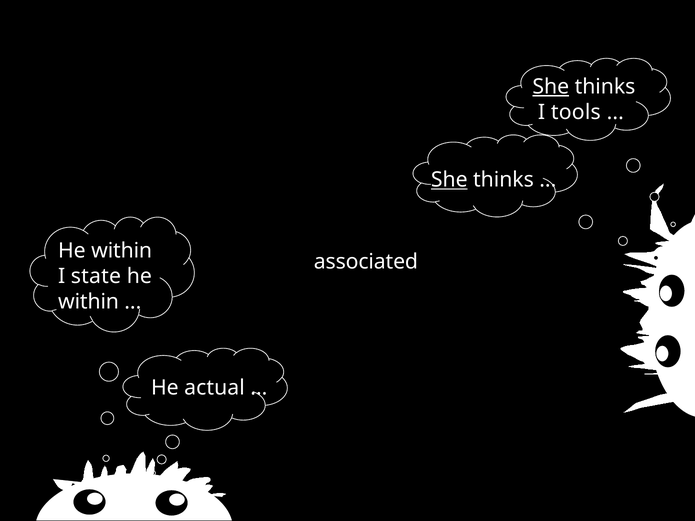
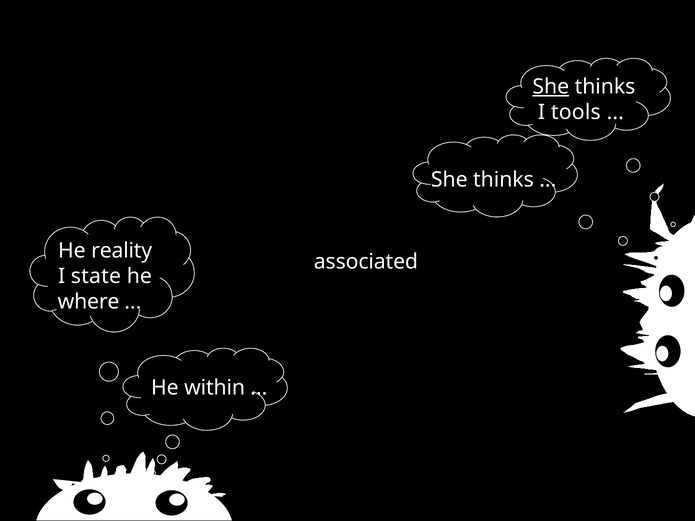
She at (449, 180) underline: present -> none
within at (122, 251): within -> reality
within at (89, 302): within -> where
actual: actual -> within
